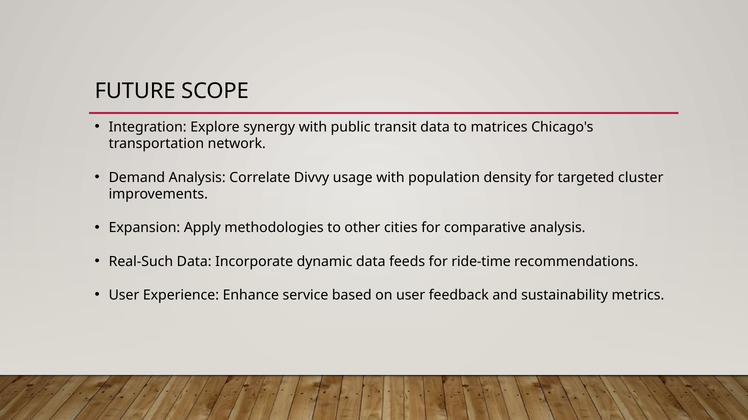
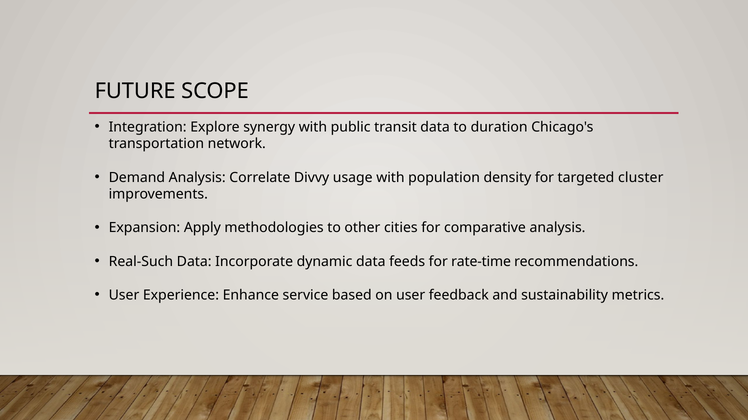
matrices: matrices -> duration
ride-time: ride-time -> rate-time
